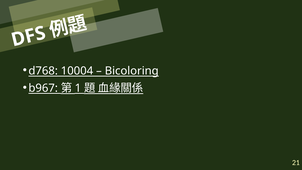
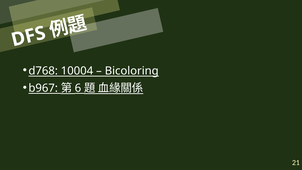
1: 1 -> 6
